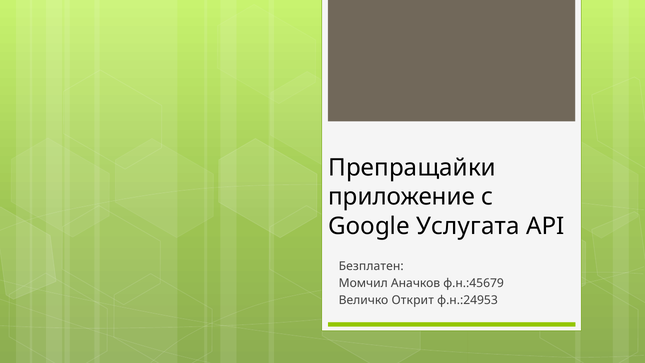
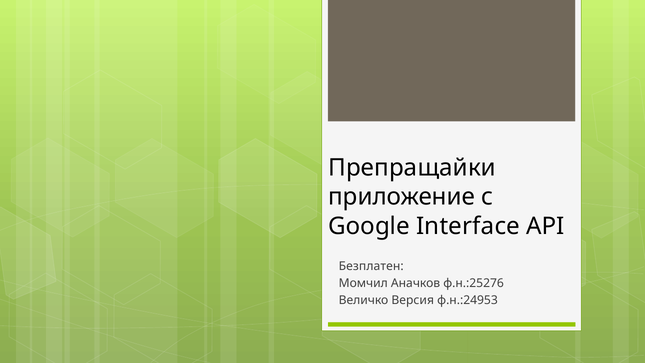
Услугата: Услугата -> Interface
ф.н.:45679: ф.н.:45679 -> ф.н.:25276
Открит: Открит -> Версия
